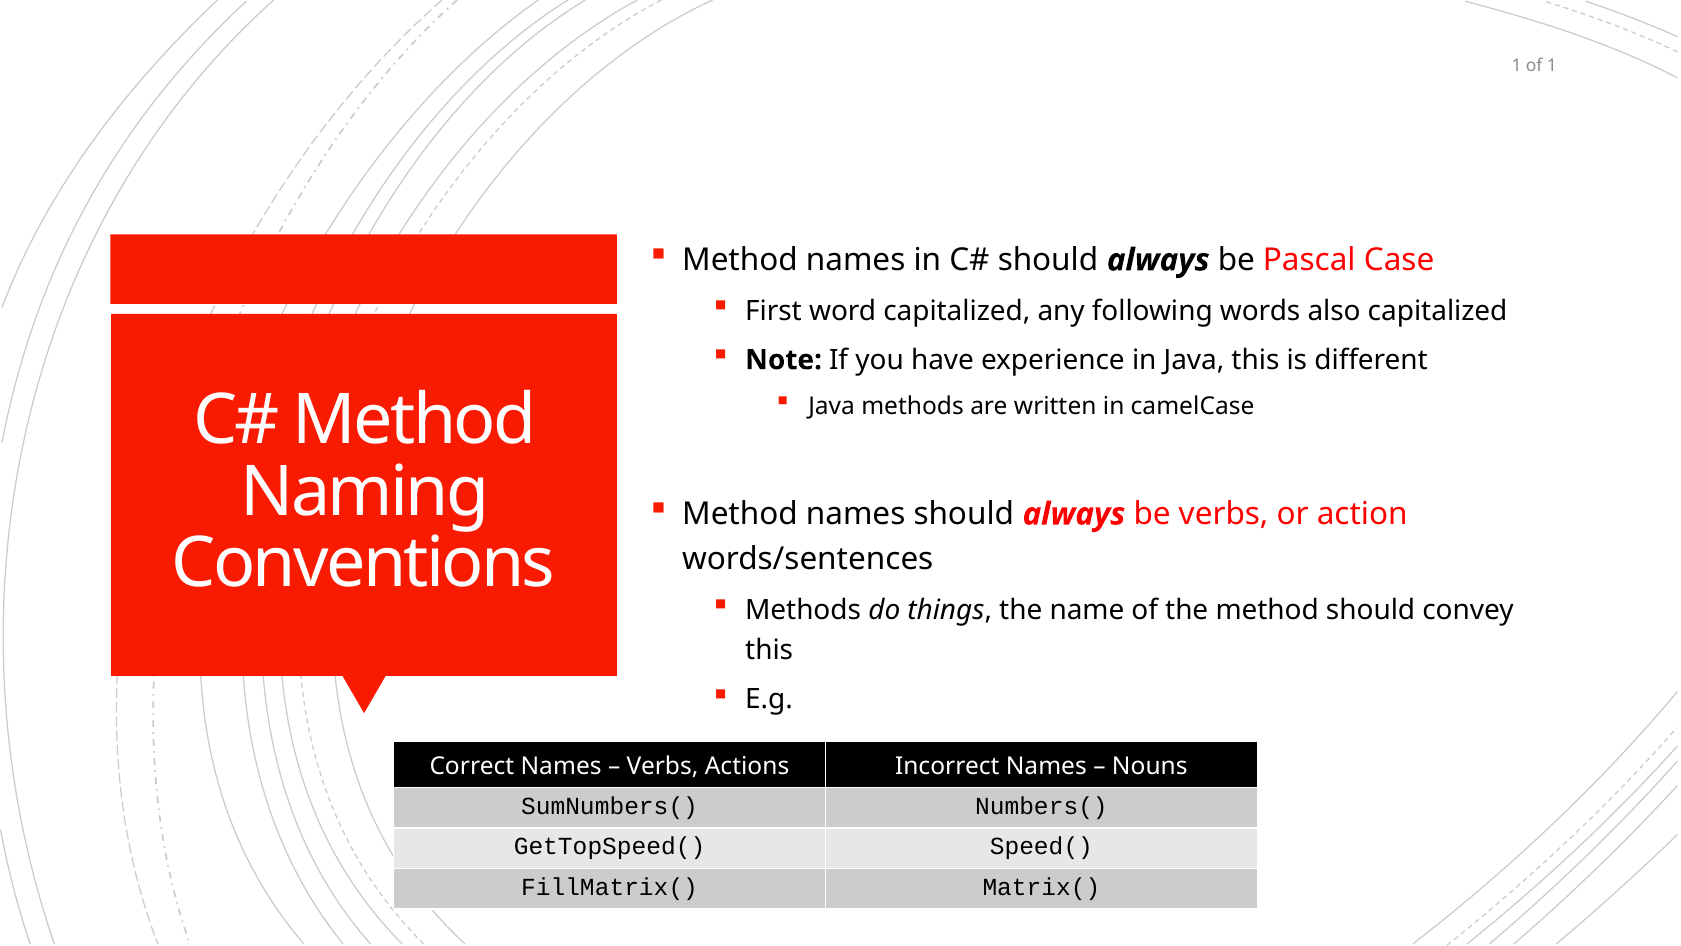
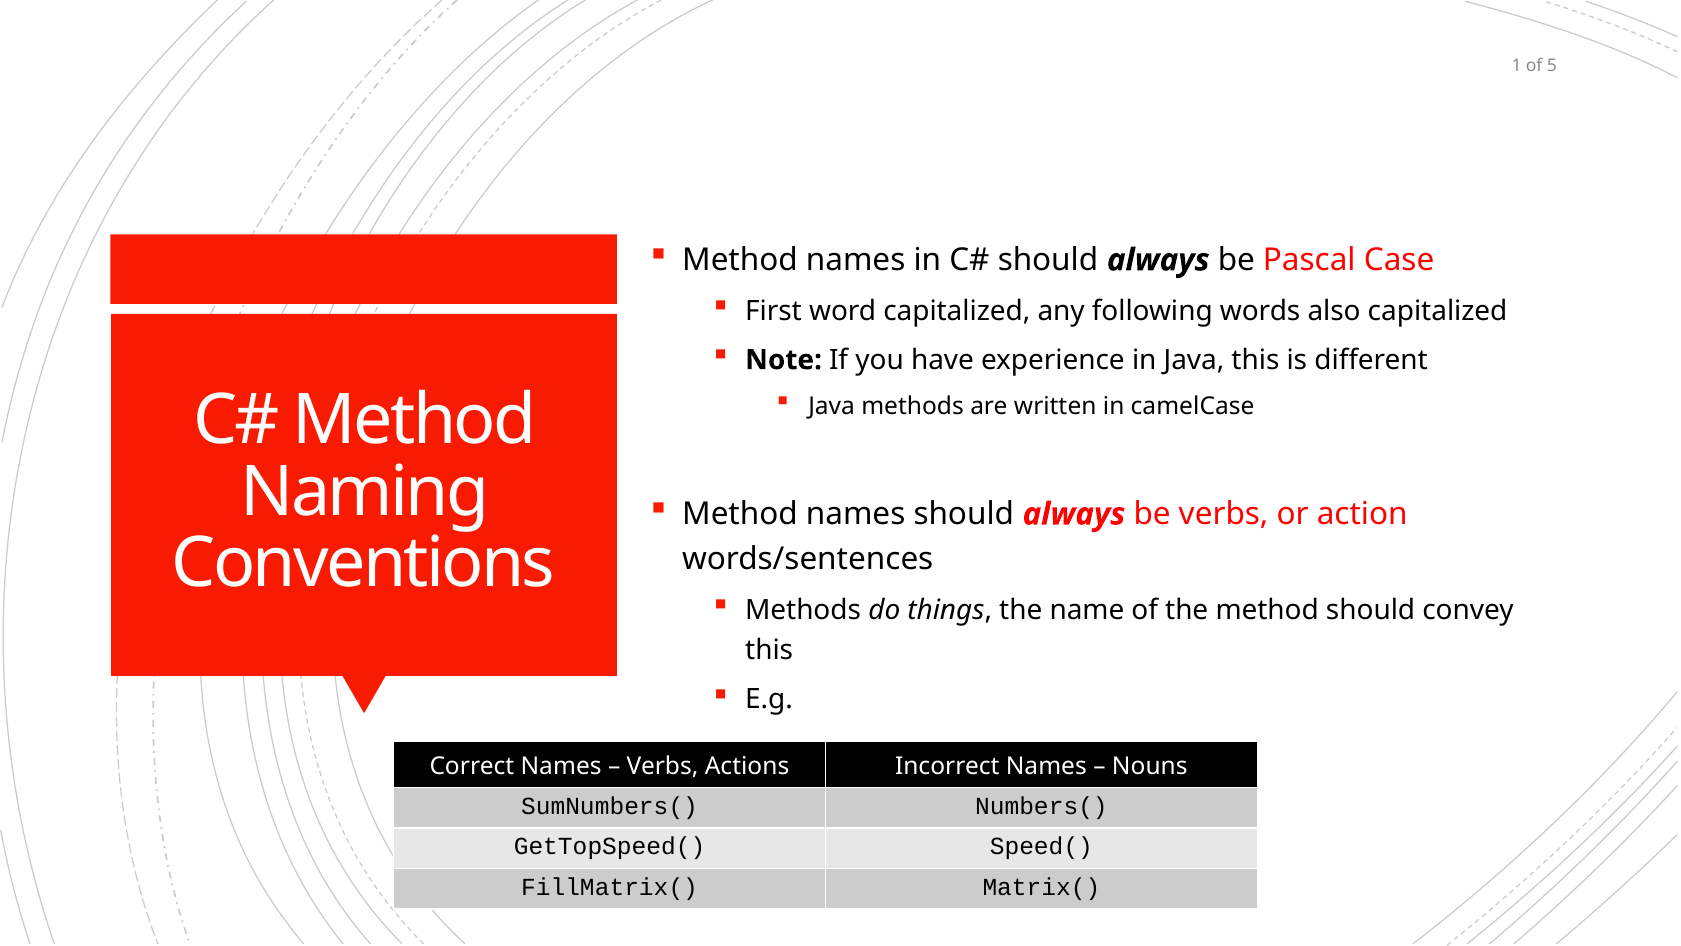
of 1: 1 -> 5
